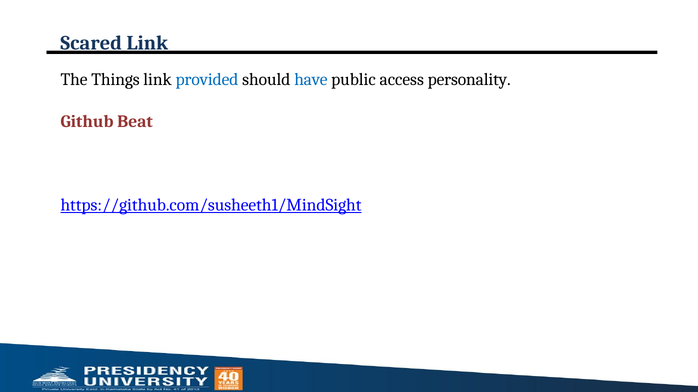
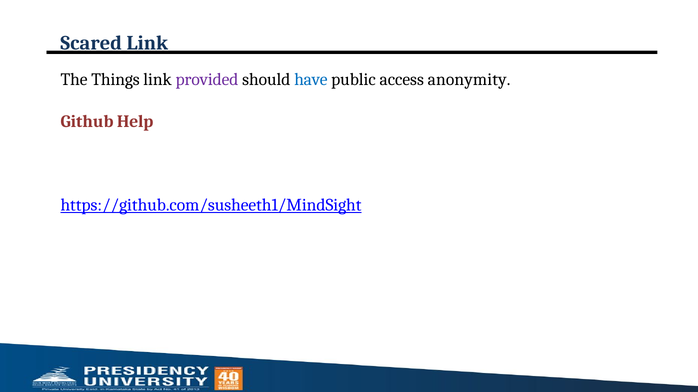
provided colour: blue -> purple
personality: personality -> anonymity
Beat: Beat -> Help
